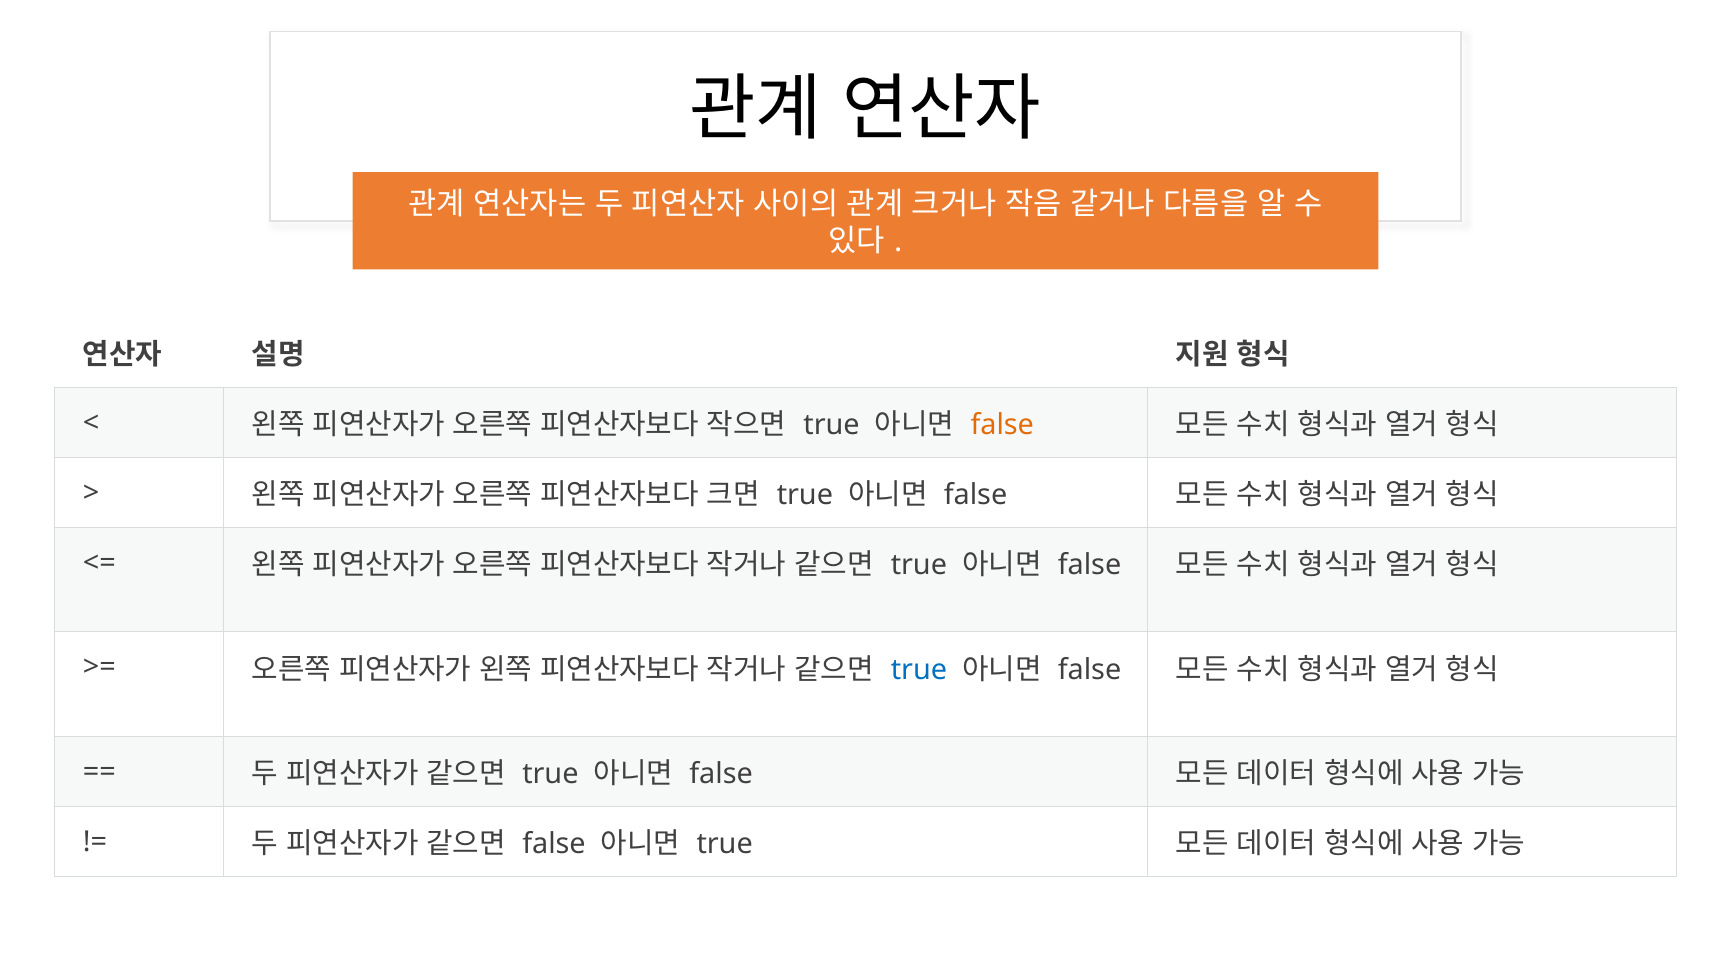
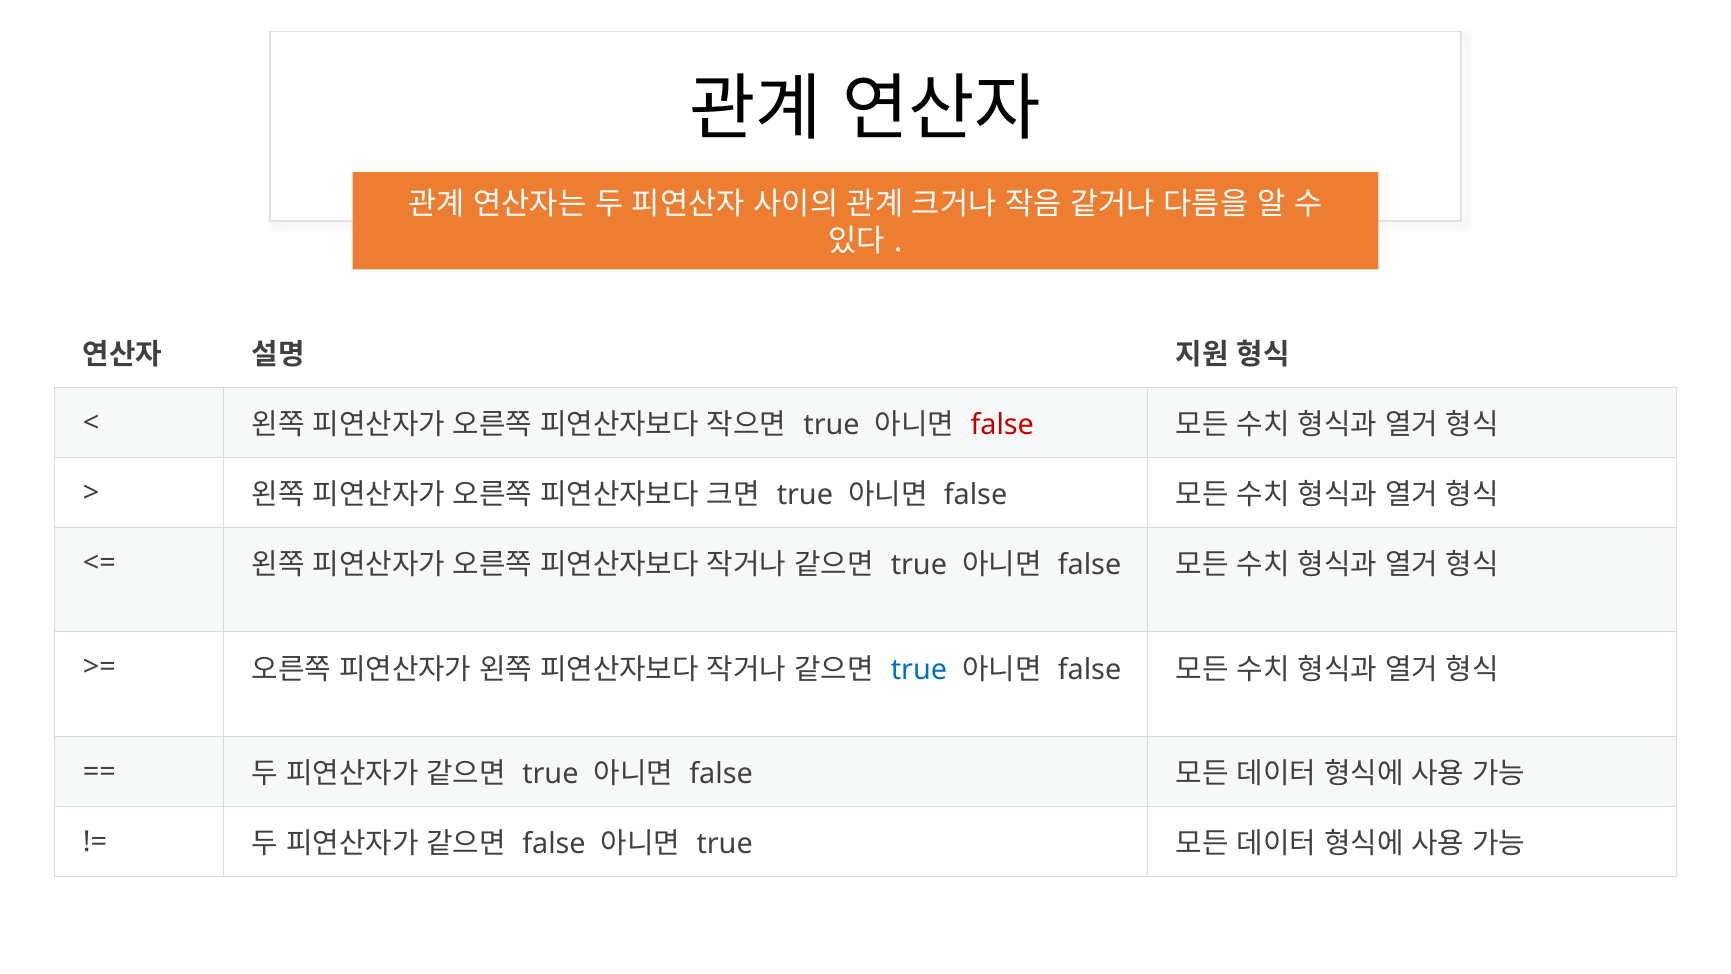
false at (1002, 425) colour: orange -> red
